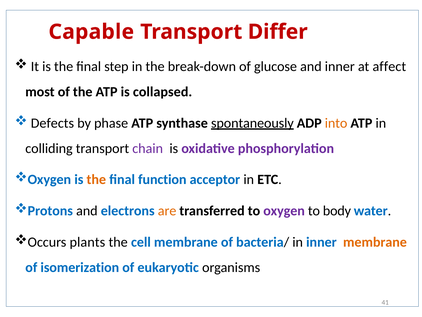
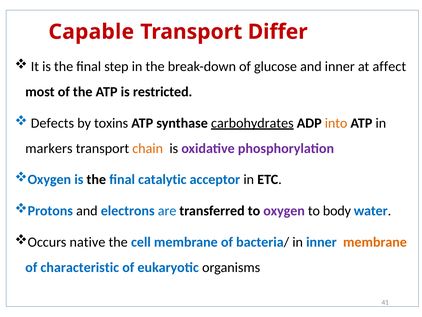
collapsed: collapsed -> restricted
phase: phase -> toxins
spontaneously: spontaneously -> carbohydrates
colliding: colliding -> markers
chain colour: purple -> orange
the at (96, 179) colour: orange -> black
function: function -> catalytic
are colour: orange -> blue
plants: plants -> native
isomerization: isomerization -> characteristic
